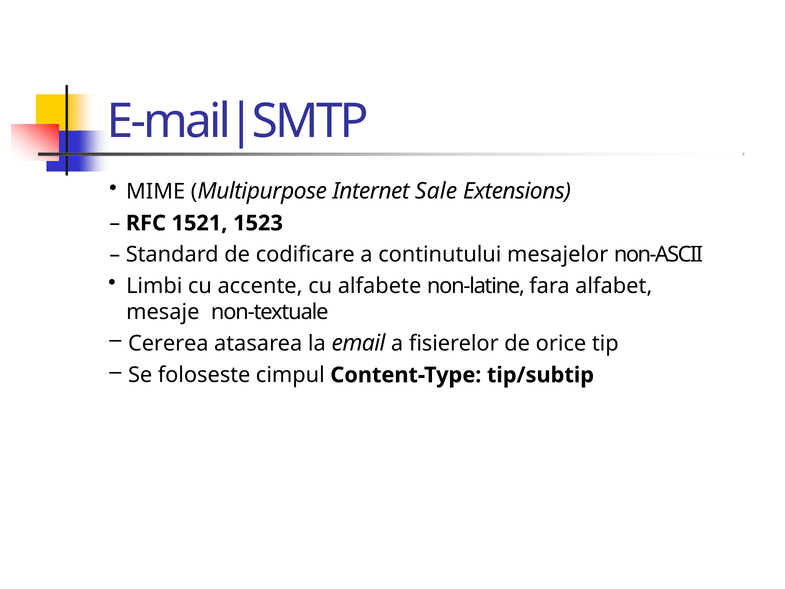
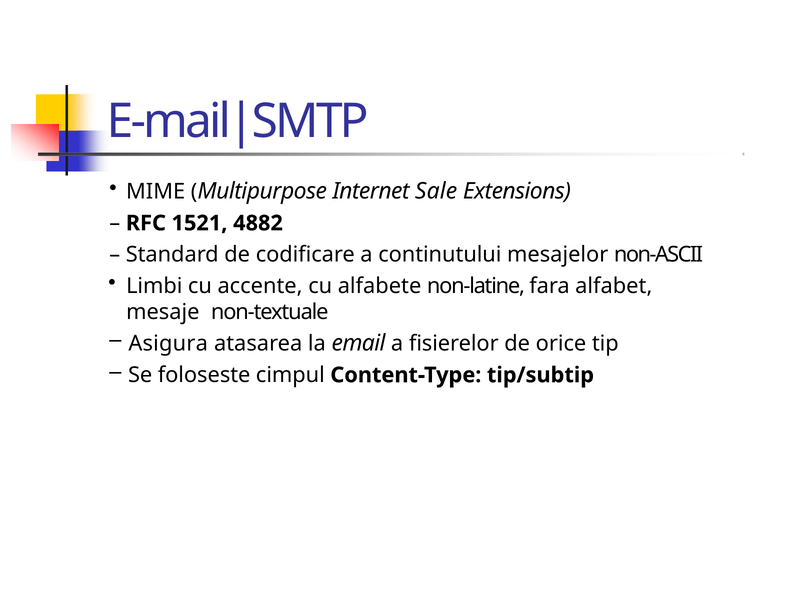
1523: 1523 -> 4882
Cererea: Cererea -> Asigura
